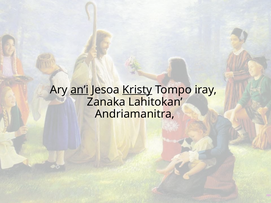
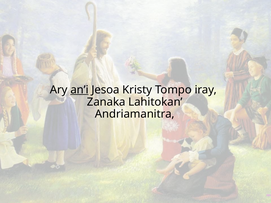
Kristy underline: present -> none
